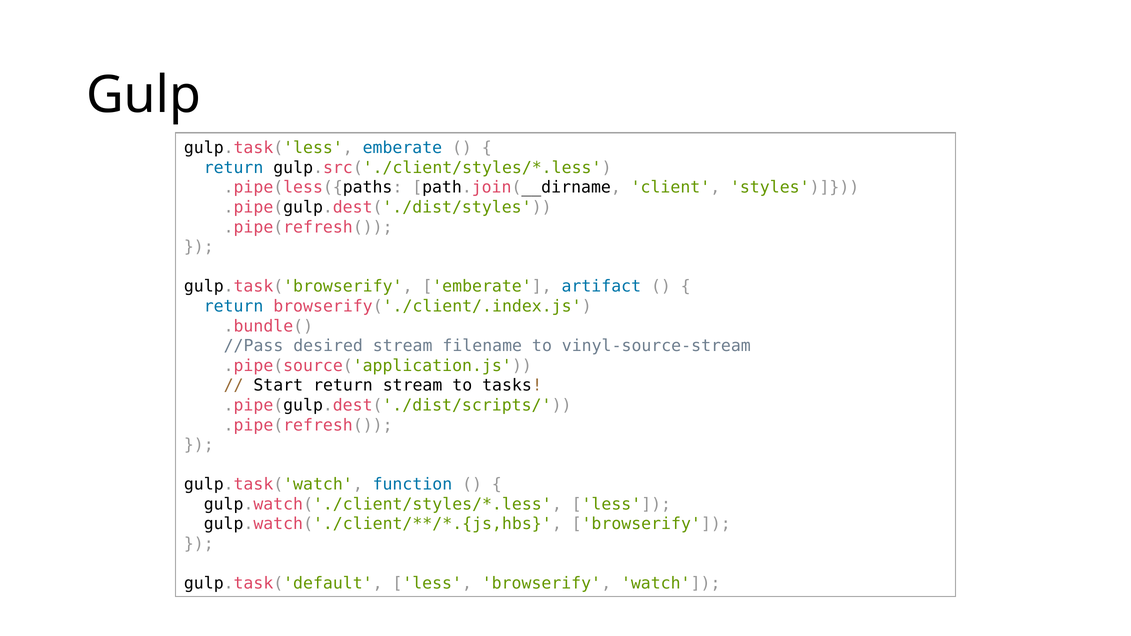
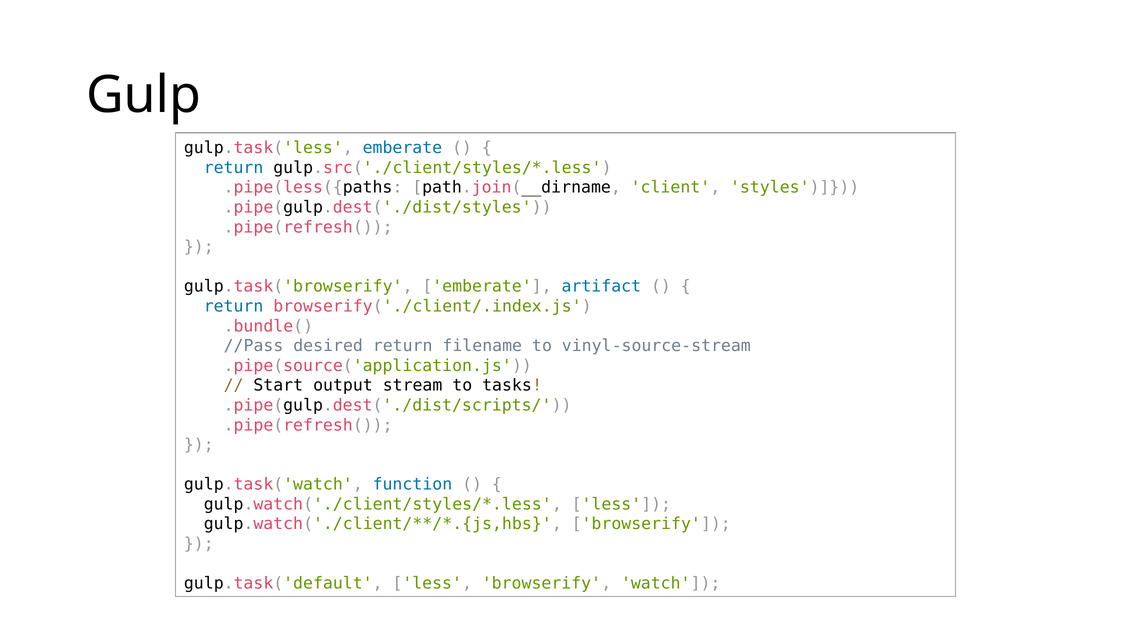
desired stream: stream -> return
Start return: return -> output
